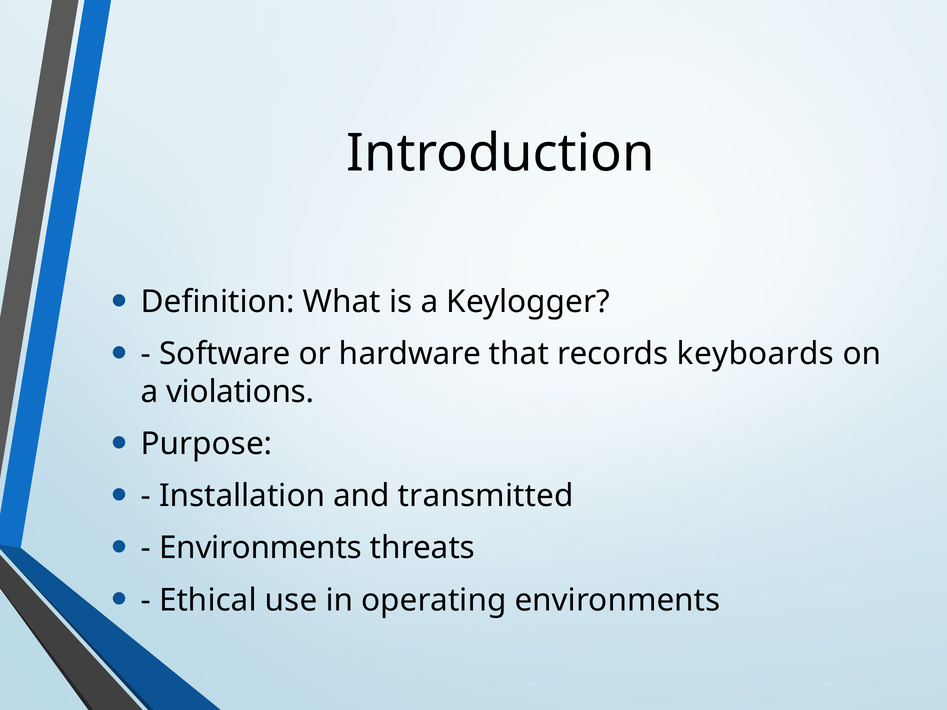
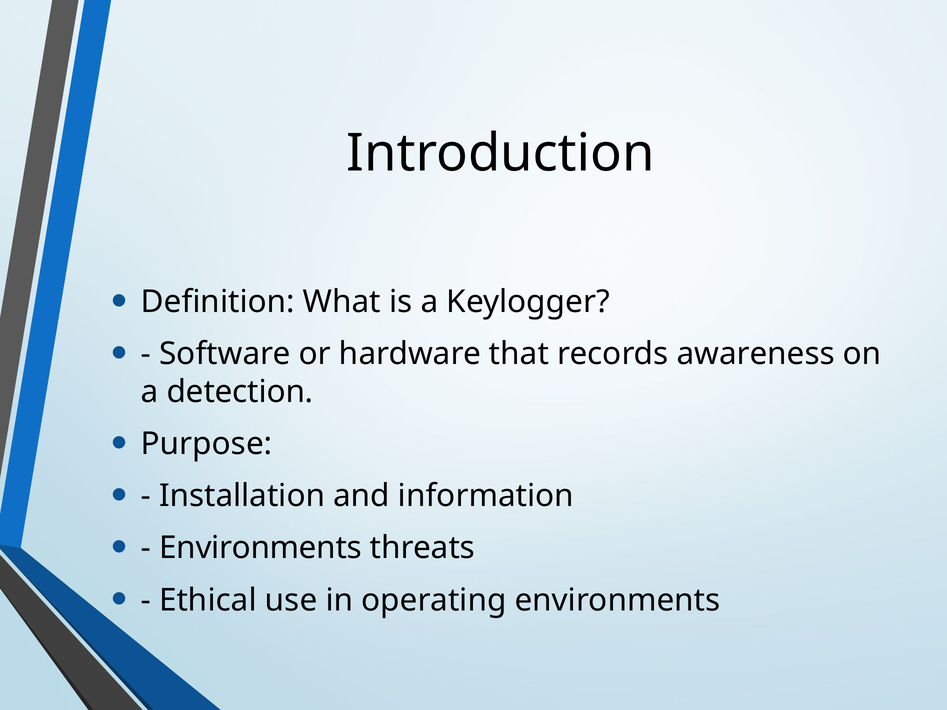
keyboards: keyboards -> awareness
violations: violations -> detection
transmitted: transmitted -> information
